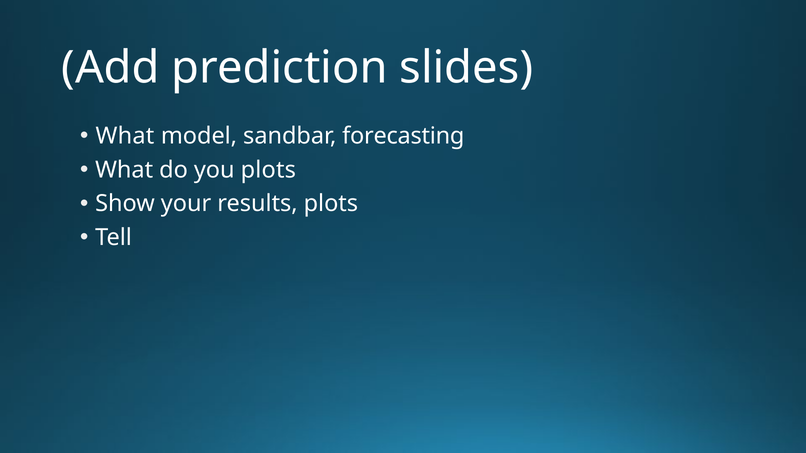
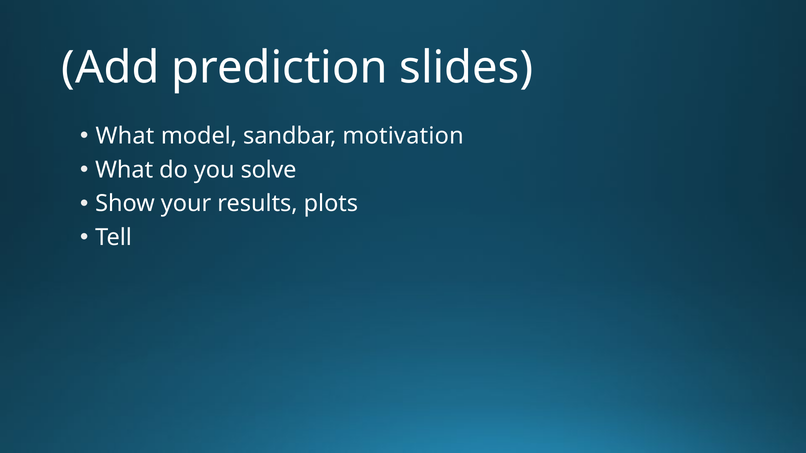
forecasting: forecasting -> motivation
you plots: plots -> solve
